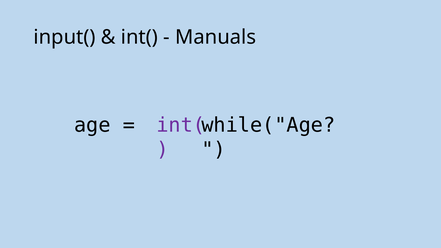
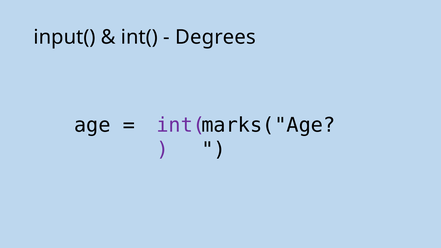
Manuals: Manuals -> Degrees
while("Age: while("Age -> marks("Age
